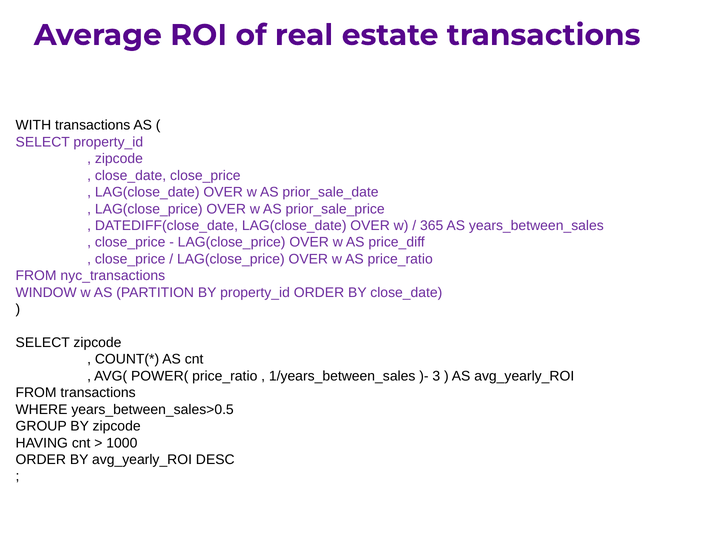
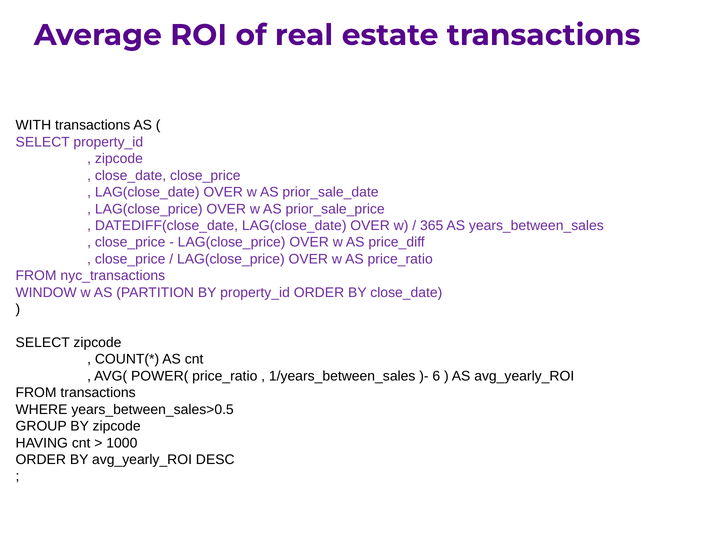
3: 3 -> 6
